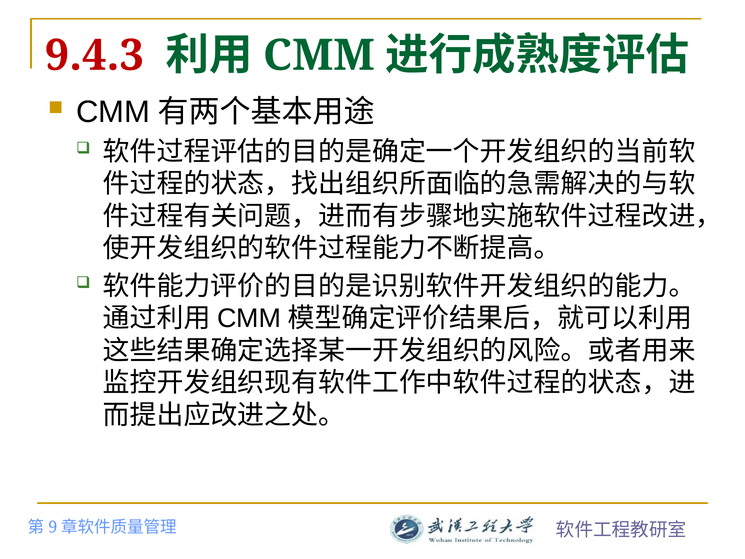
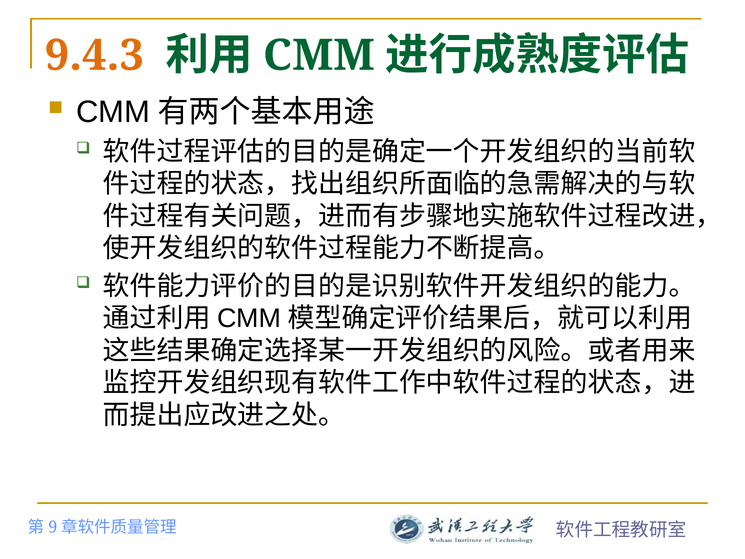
9.4.3 colour: red -> orange
